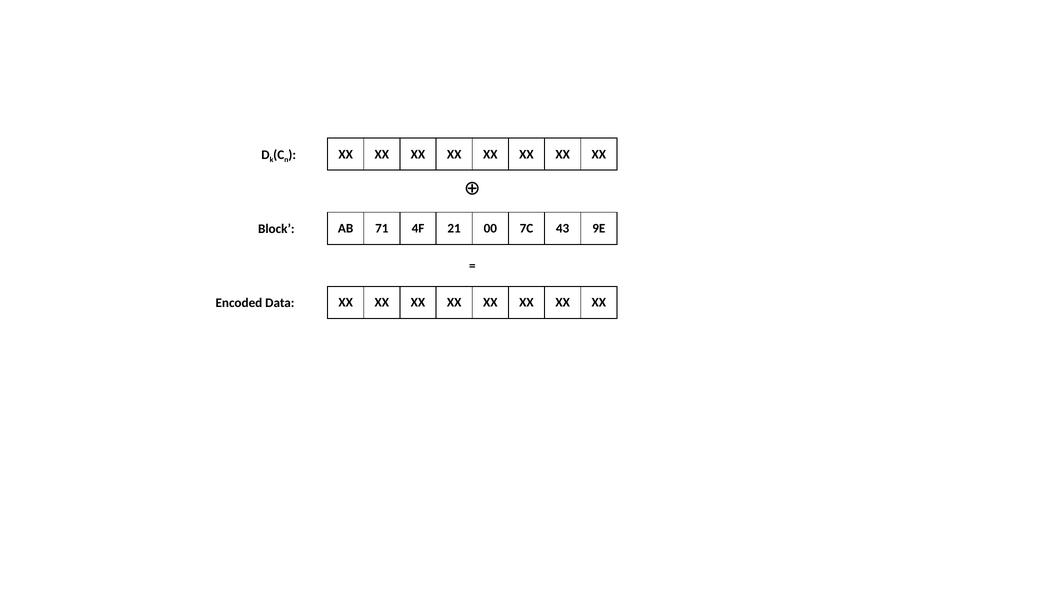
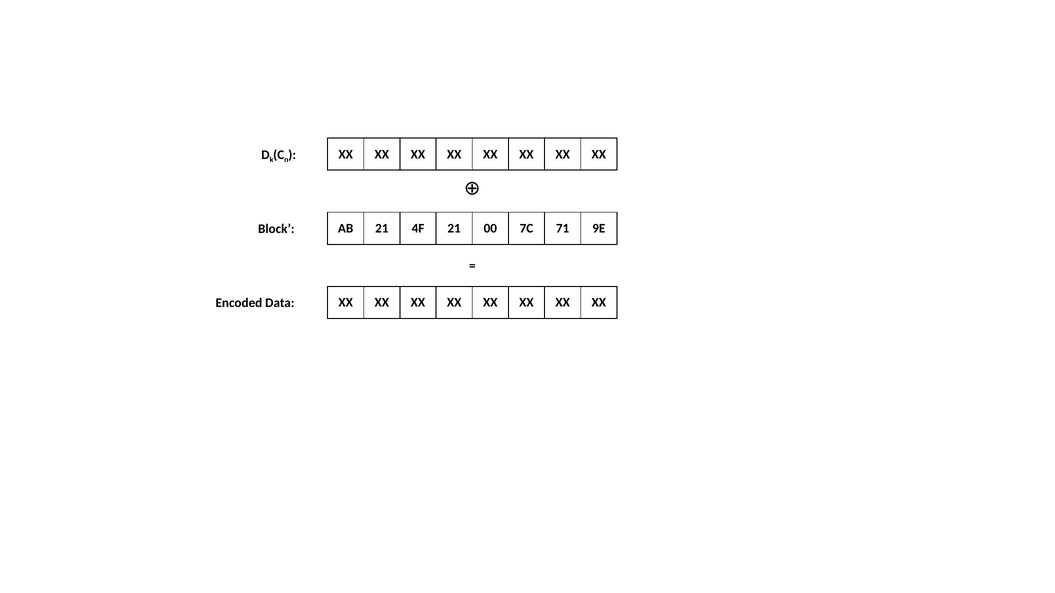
AB 71: 71 -> 21
43: 43 -> 71
